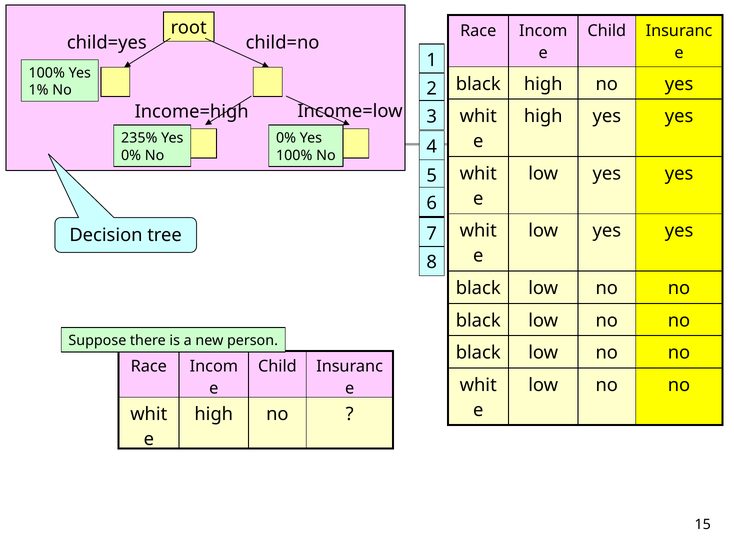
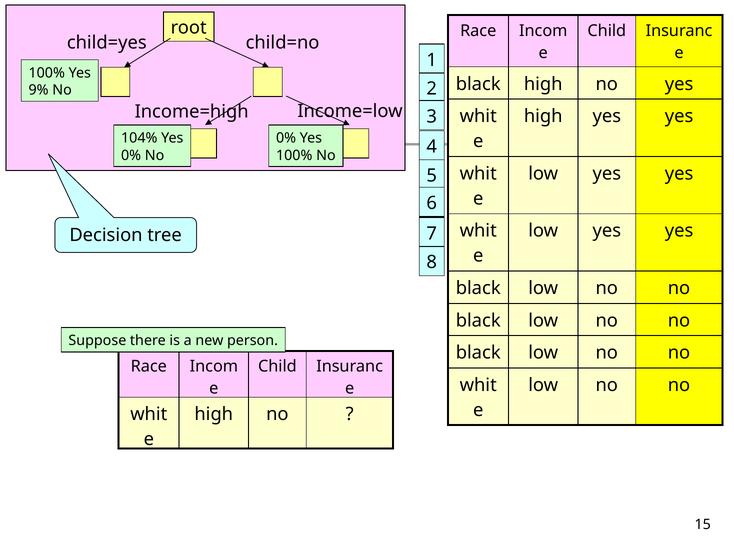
1%: 1% -> 9%
235%: 235% -> 104%
